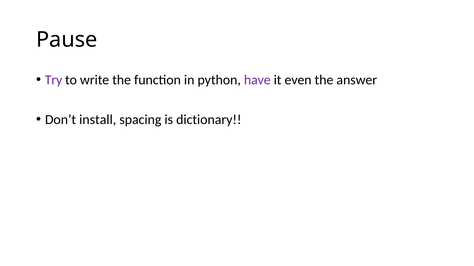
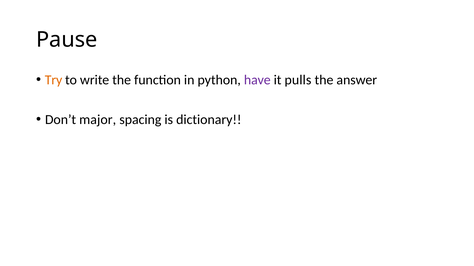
Try colour: purple -> orange
even: even -> pulls
install: install -> major
